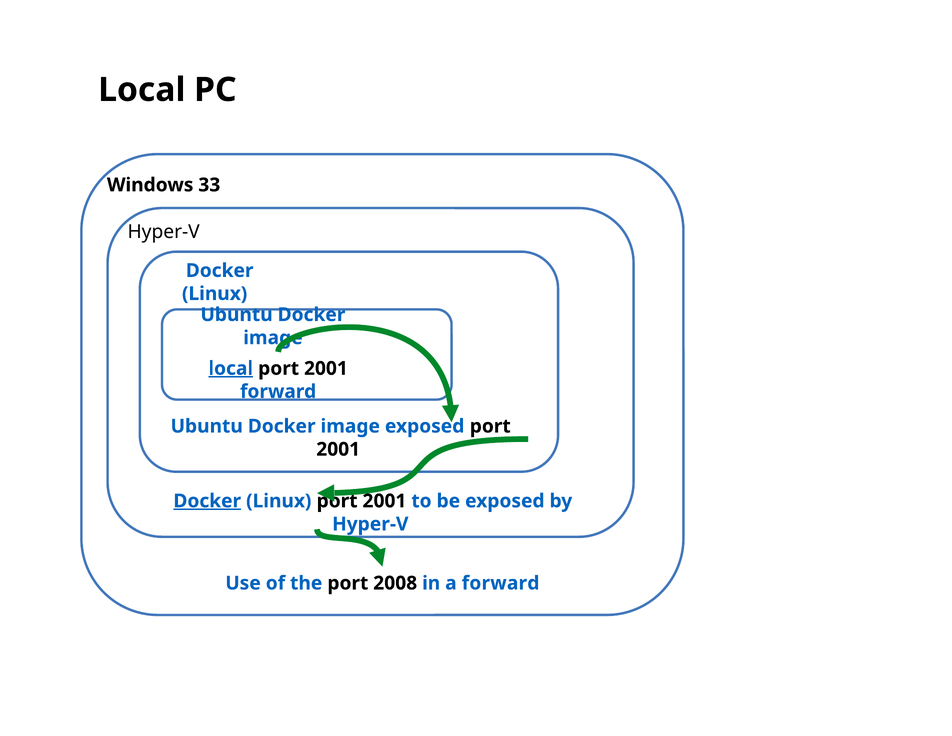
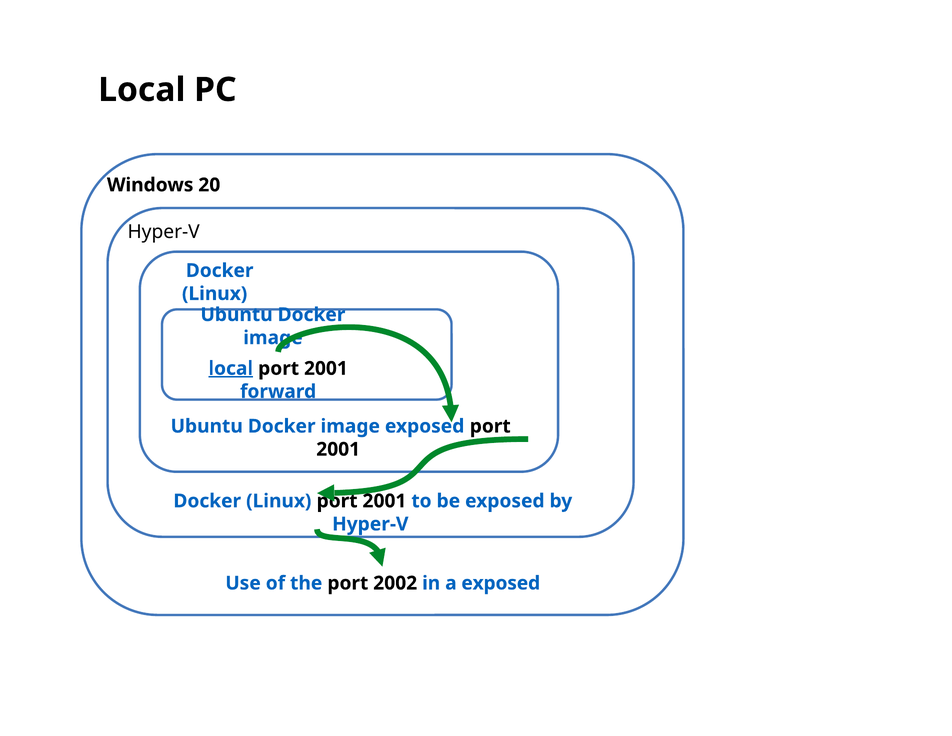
33: 33 -> 20
Docker at (207, 501) underline: present -> none
2008: 2008 -> 2002
a forward: forward -> exposed
